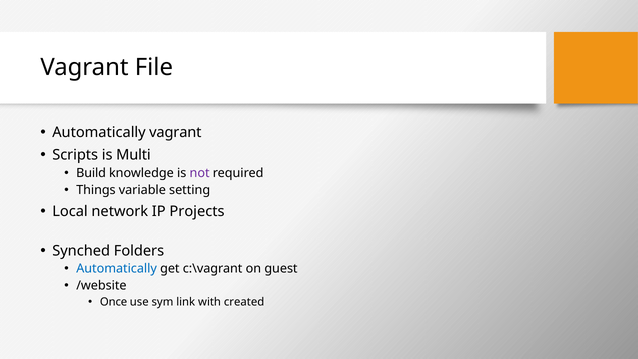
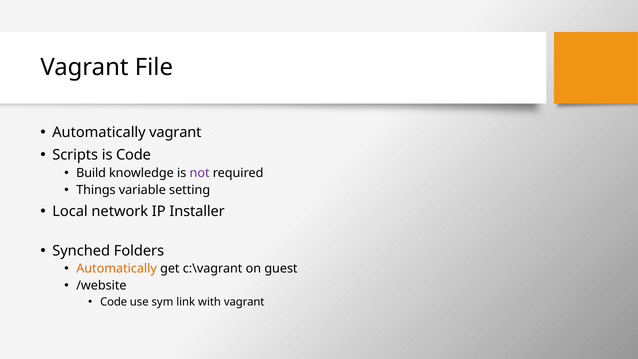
is Multi: Multi -> Code
Projects: Projects -> Installer
Automatically at (117, 269) colour: blue -> orange
Once at (114, 302): Once -> Code
with created: created -> vagrant
